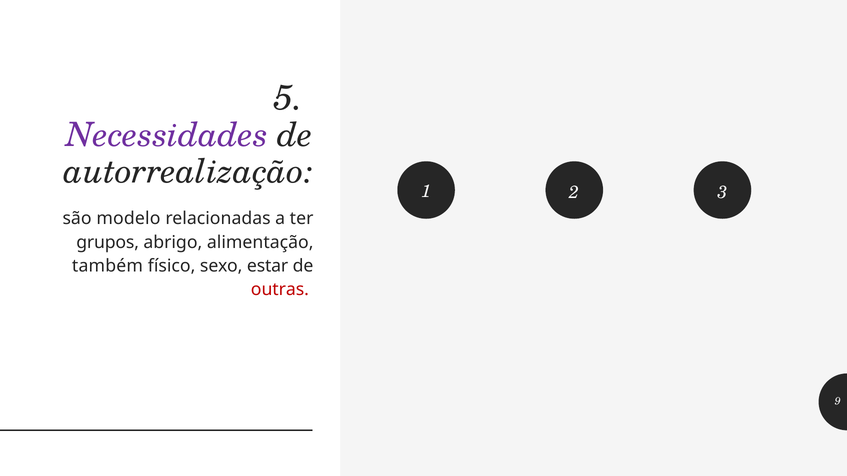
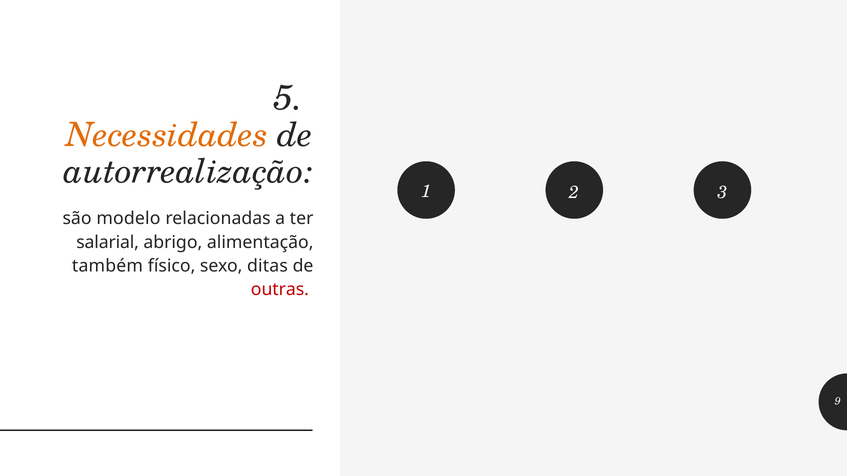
Necessidades colour: purple -> orange
grupos: grupos -> salarial
estar: estar -> ditas
